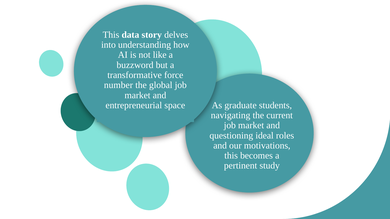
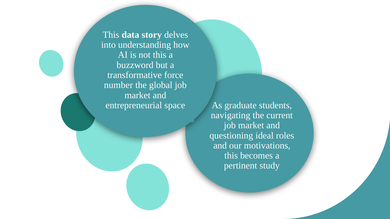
not like: like -> this
